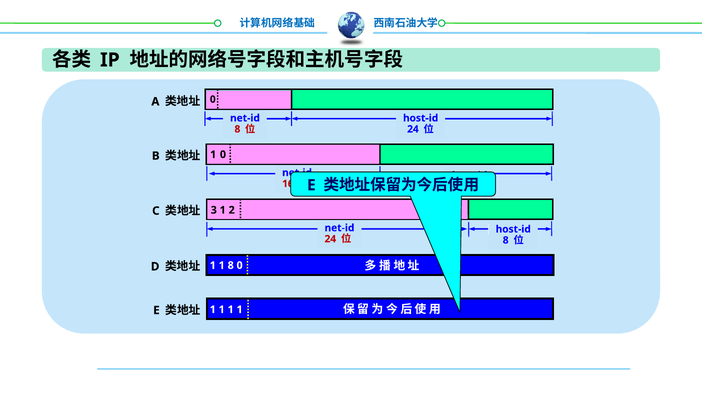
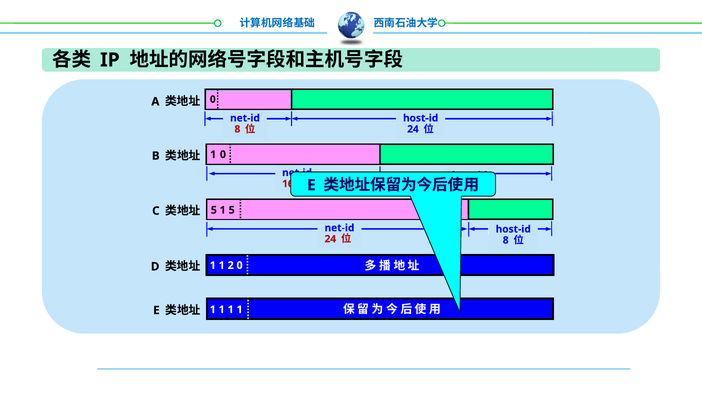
3 at (214, 210): 3 -> 5
1 2: 2 -> 5
1 8: 8 -> 2
